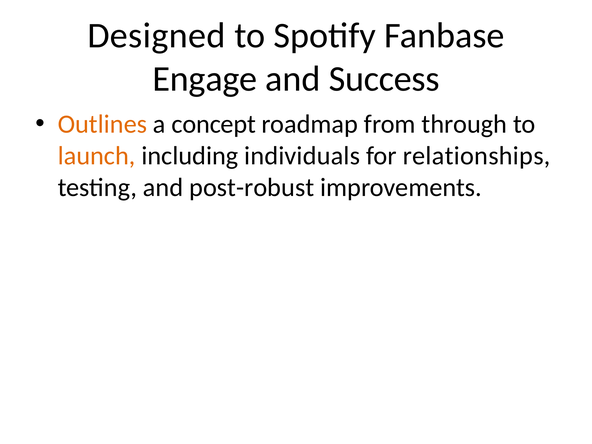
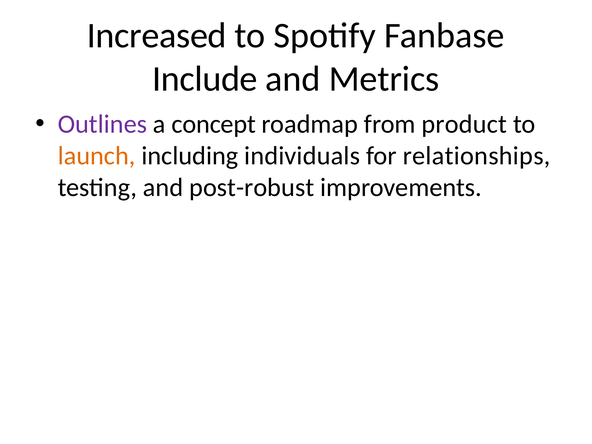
Designed: Designed -> Increased
Engage: Engage -> Include
Success: Success -> Metrics
Outlines colour: orange -> purple
through: through -> product
